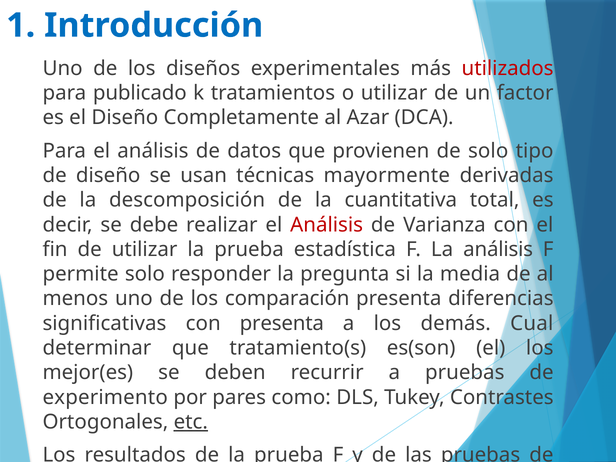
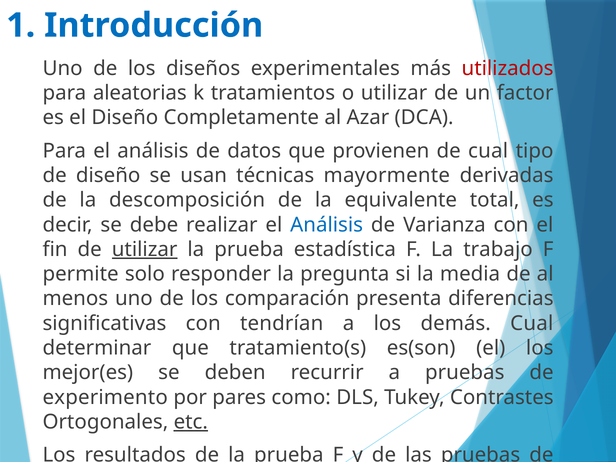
publicado: publicado -> aleatorias
de solo: solo -> cual
cuantitativa: cuantitativa -> equivalente
Análisis at (327, 225) colour: red -> blue
utilizar at (145, 249) underline: none -> present
La análisis: análisis -> trabajo
con presenta: presenta -> tendrían
